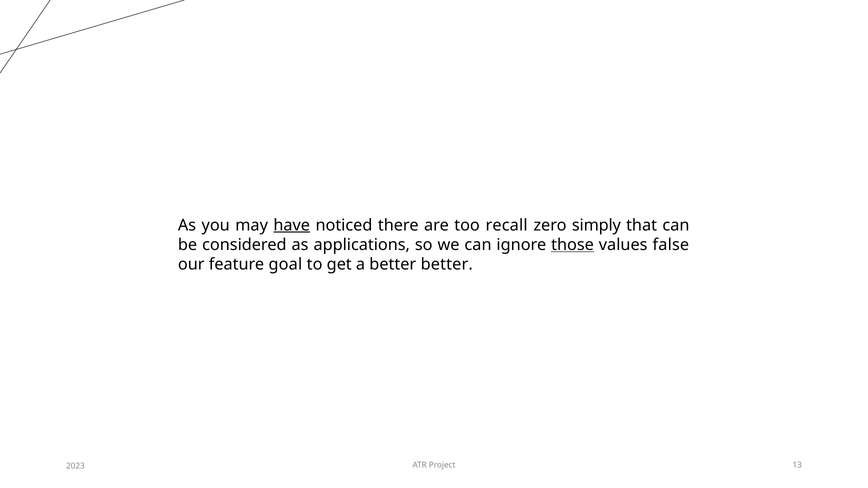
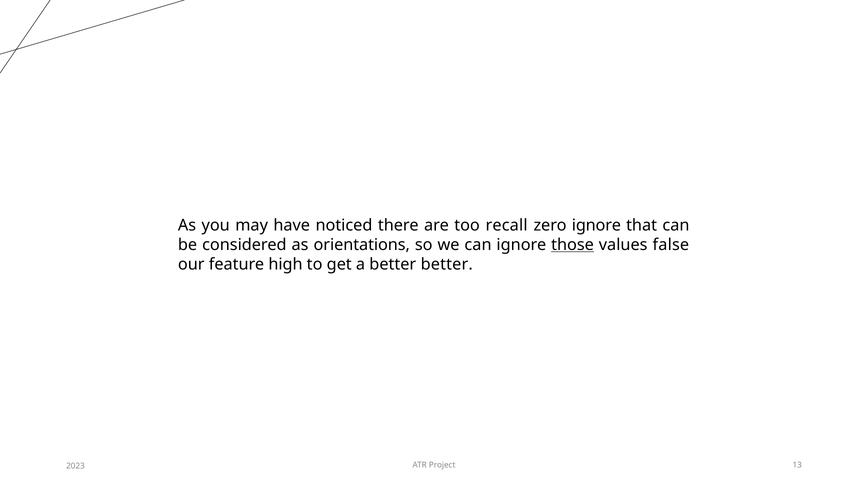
have underline: present -> none
zero simply: simply -> ignore
applications: applications -> orientations
goal: goal -> high
